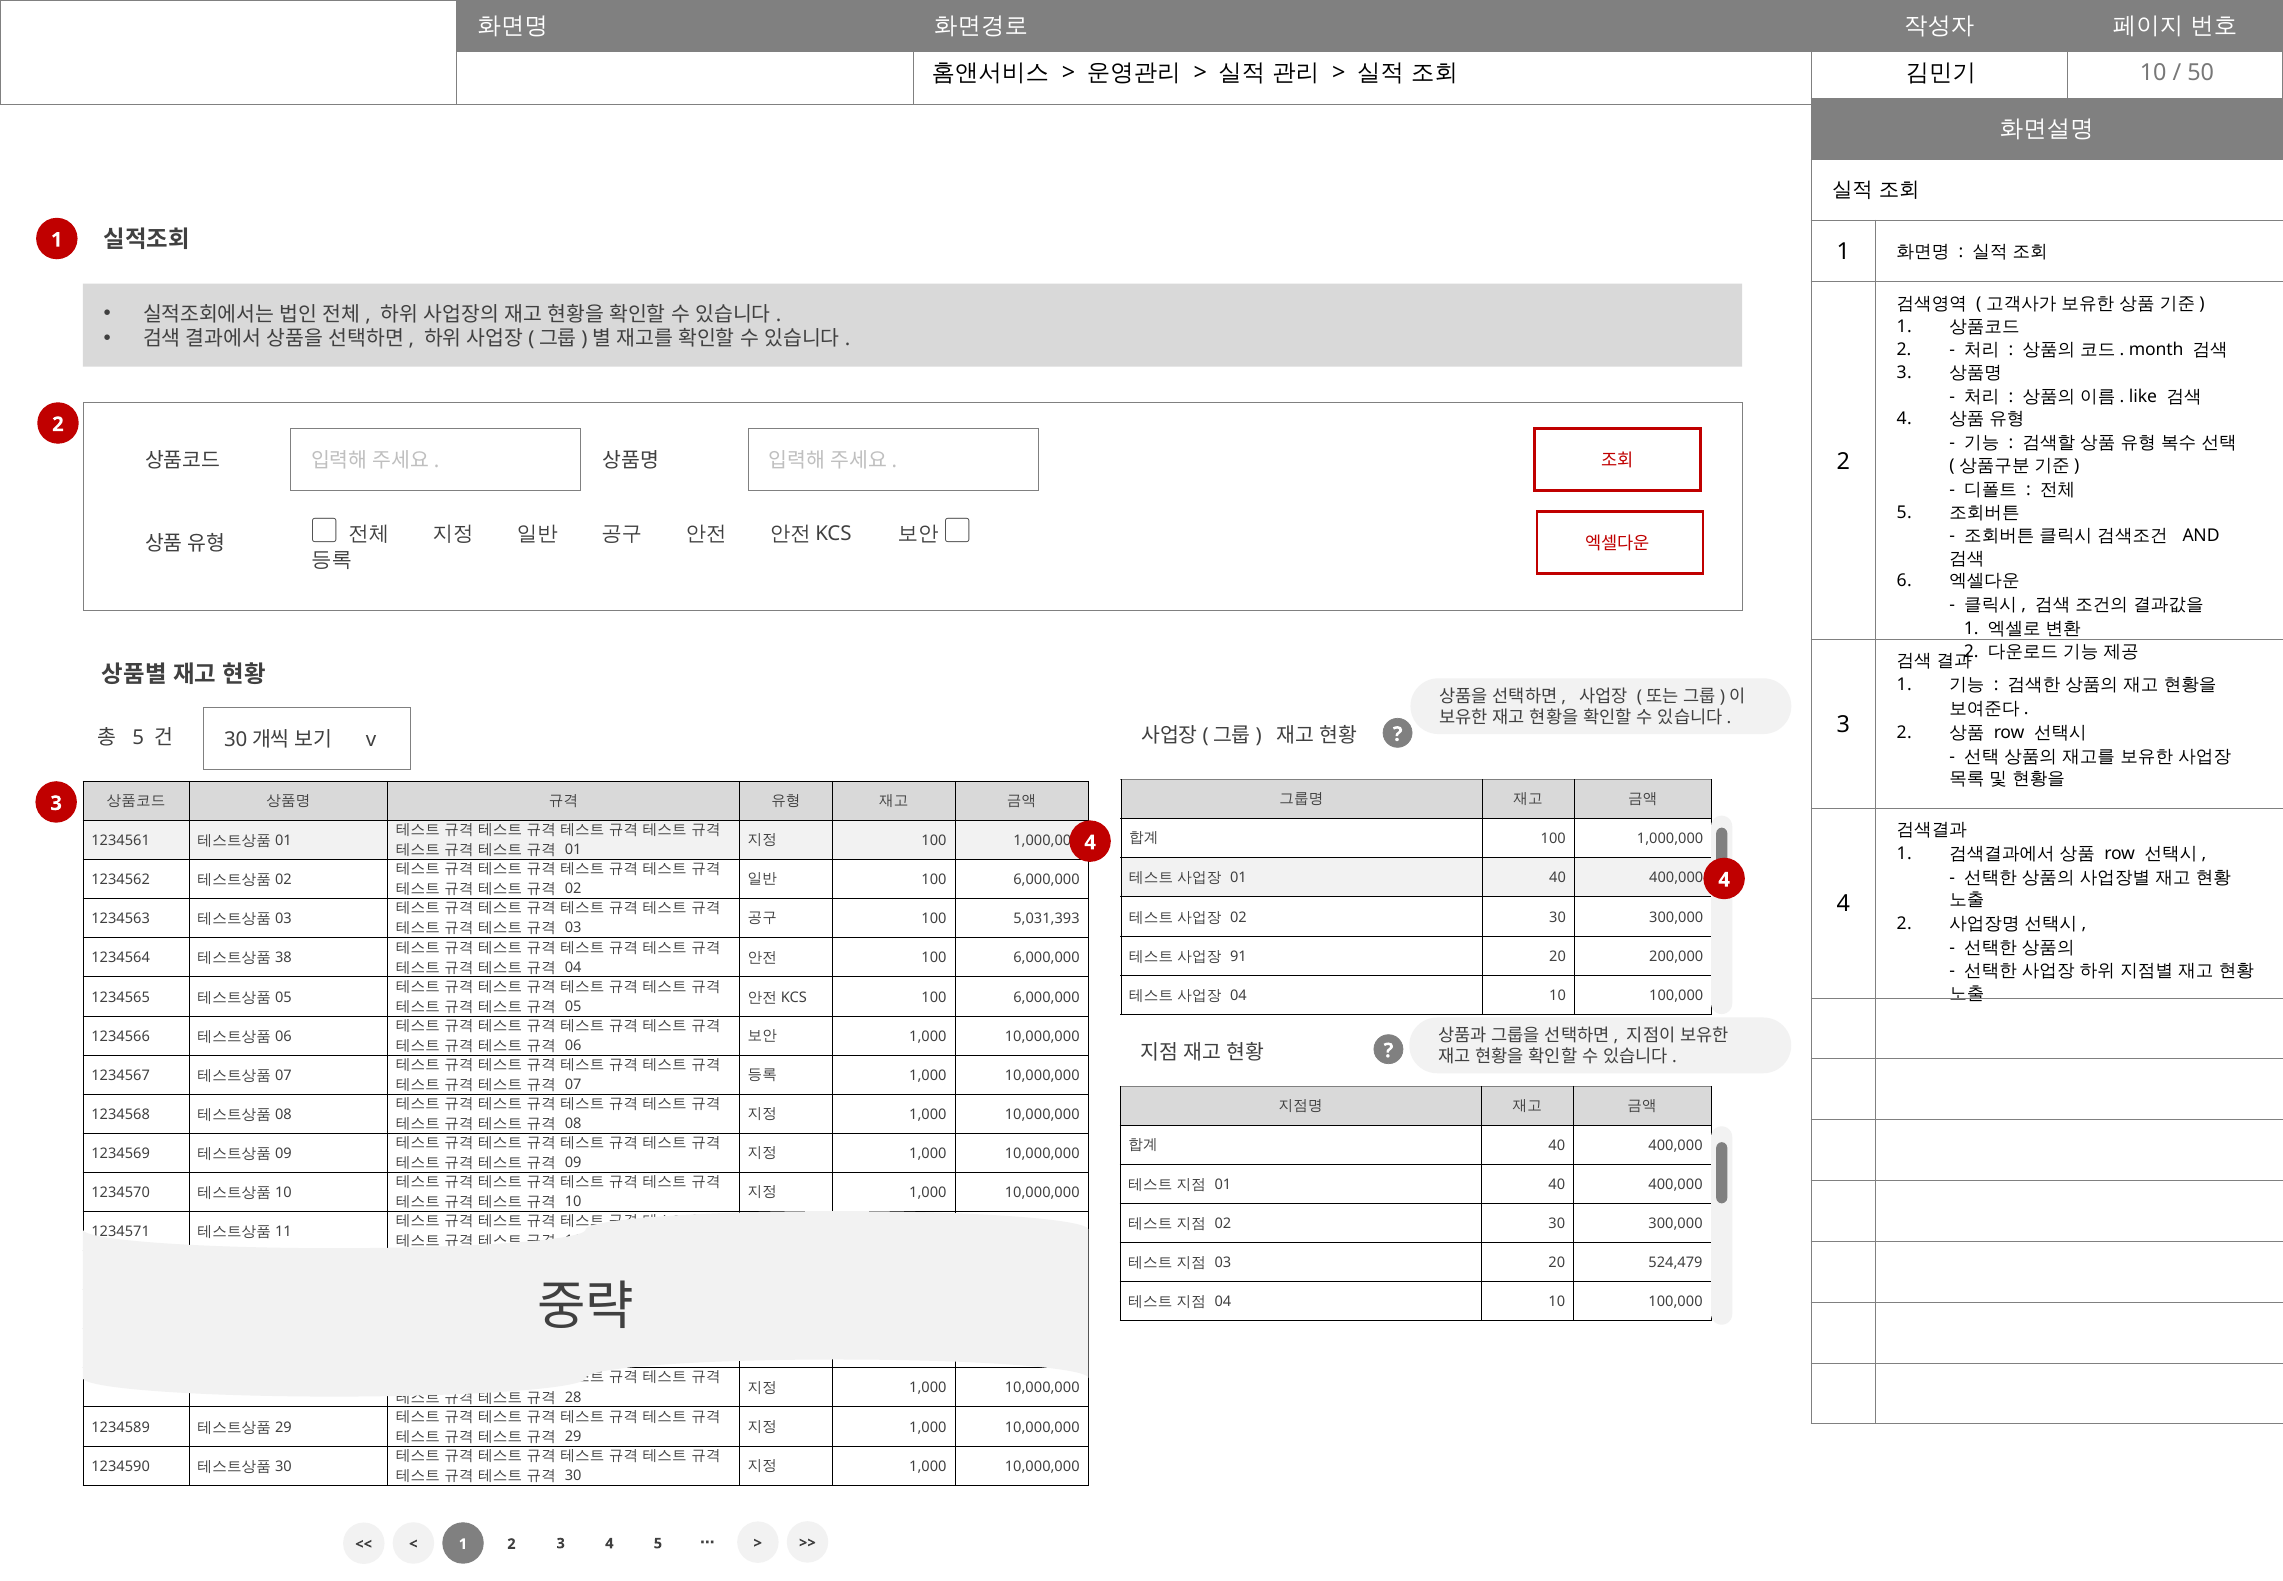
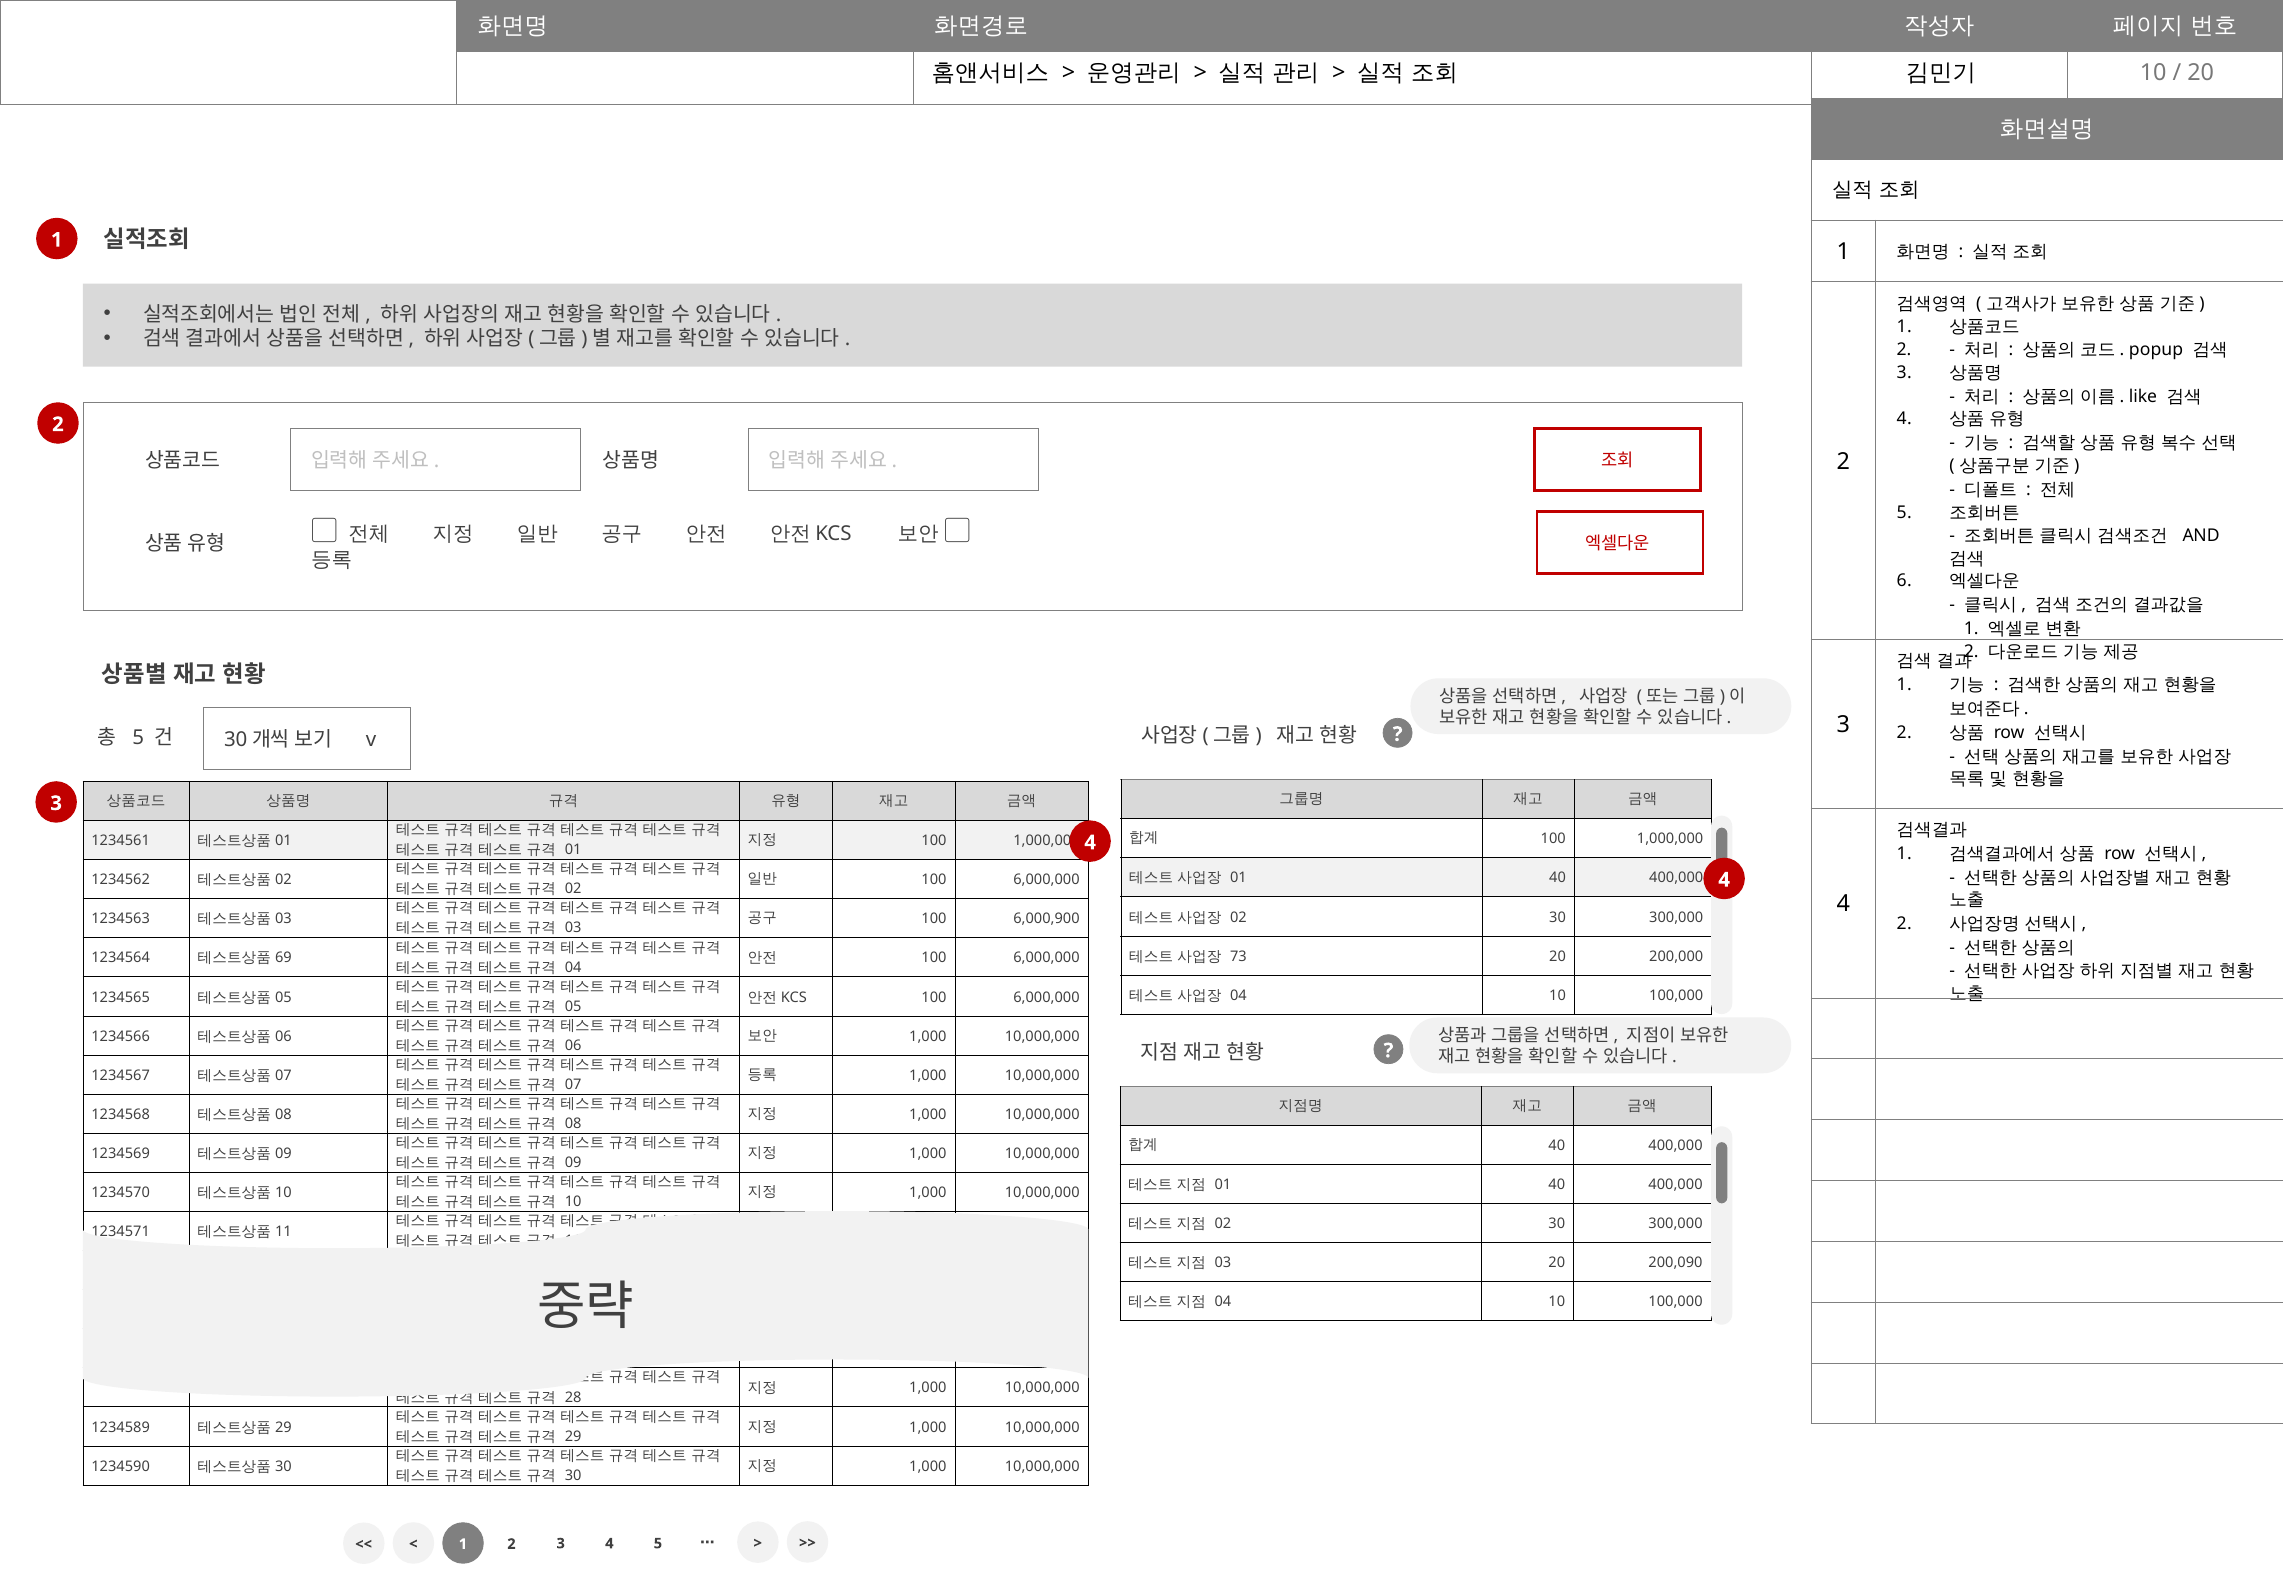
50 at (2201, 72): 50 -> 20
month: month -> popup
5,031,393: 5,031,393 -> 6,000,900
91: 91 -> 73
38: 38 -> 69
524,479: 524,479 -> 200,090
